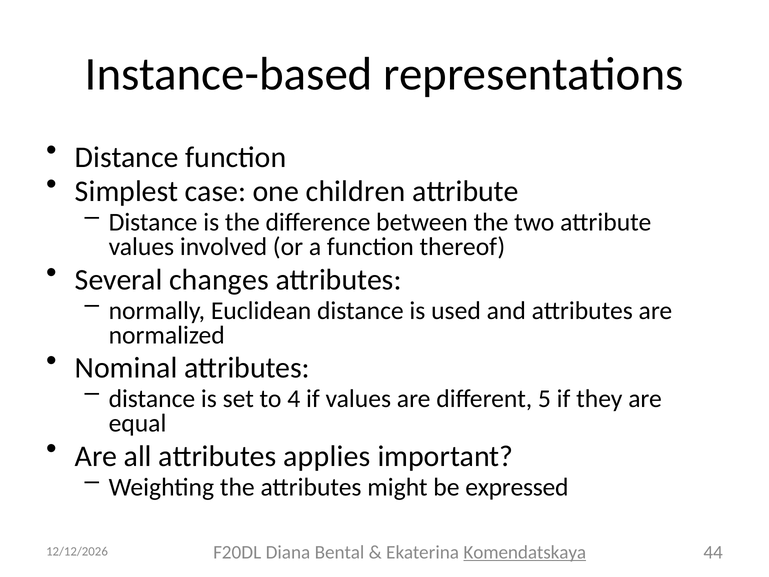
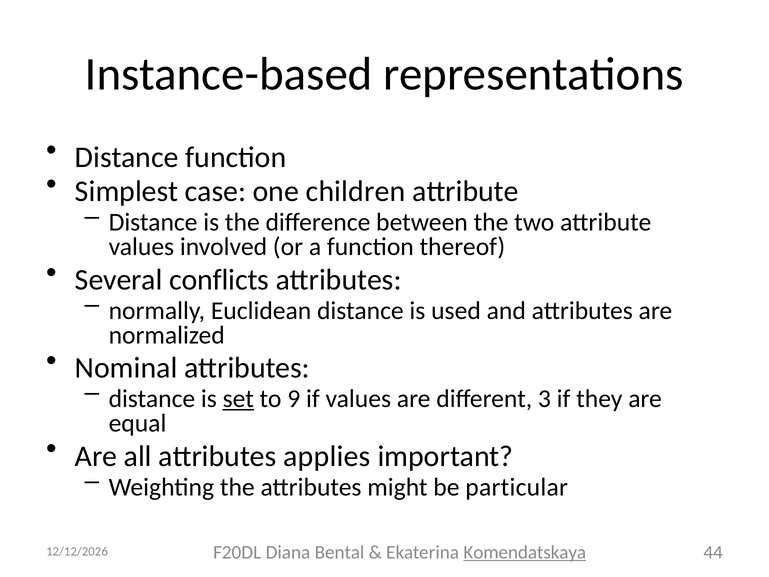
changes: changes -> conflicts
set underline: none -> present
4: 4 -> 9
5: 5 -> 3
expressed: expressed -> particular
